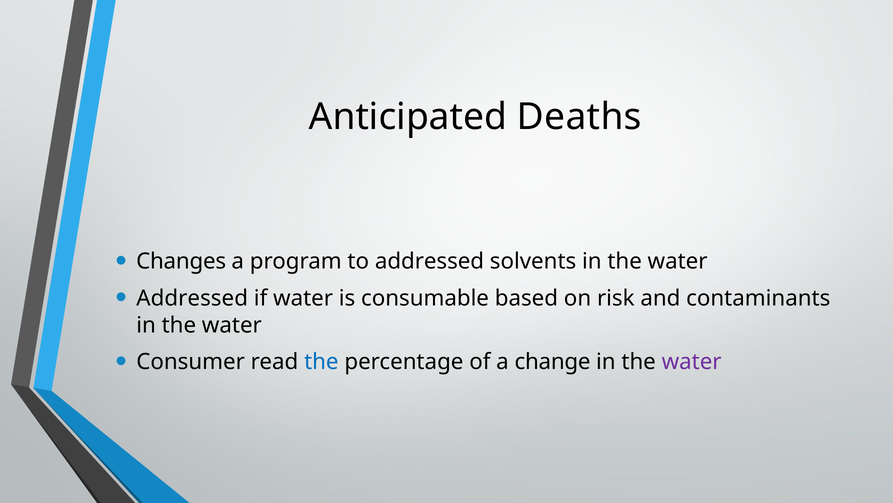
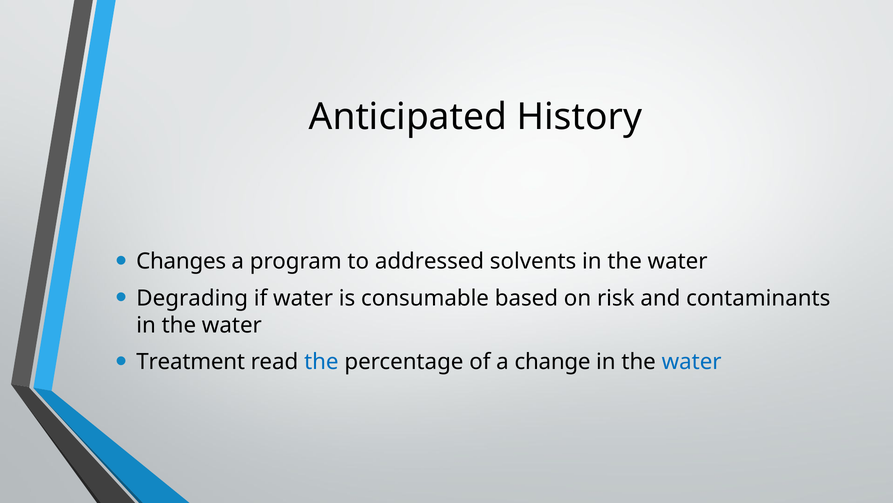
Deaths: Deaths -> History
Addressed at (192, 298): Addressed -> Degrading
Consumer: Consumer -> Treatment
water at (692, 362) colour: purple -> blue
